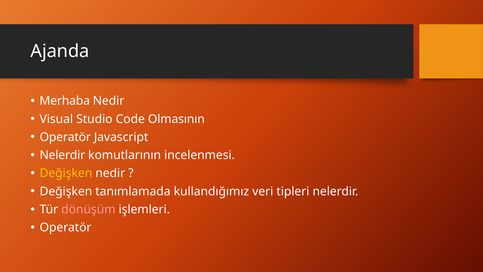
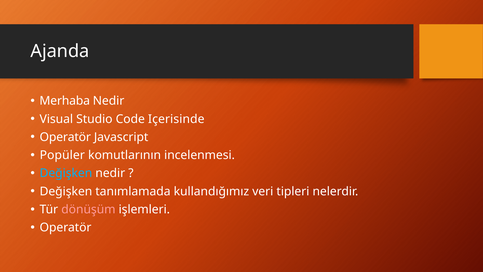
Olmasının: Olmasının -> Içerisinde
Nelerdir at (62, 155): Nelerdir -> Popüler
Değişken at (66, 173) colour: yellow -> light blue
